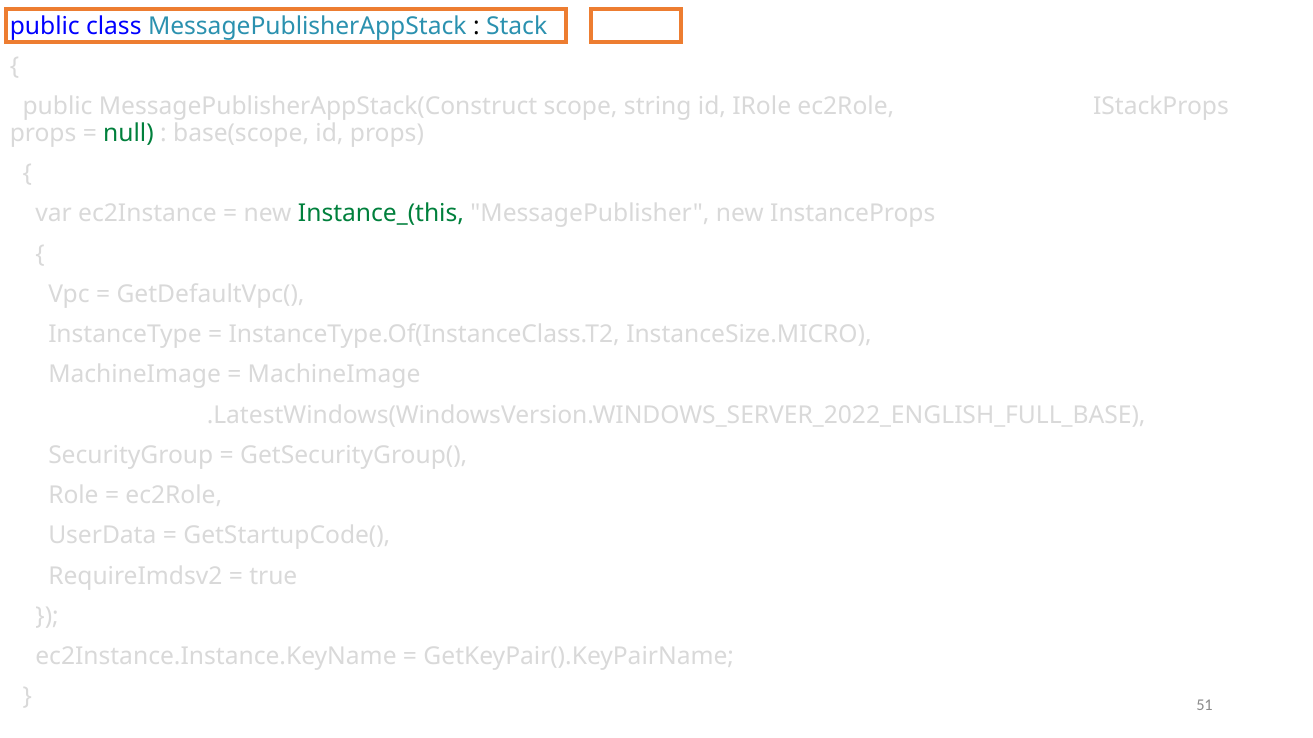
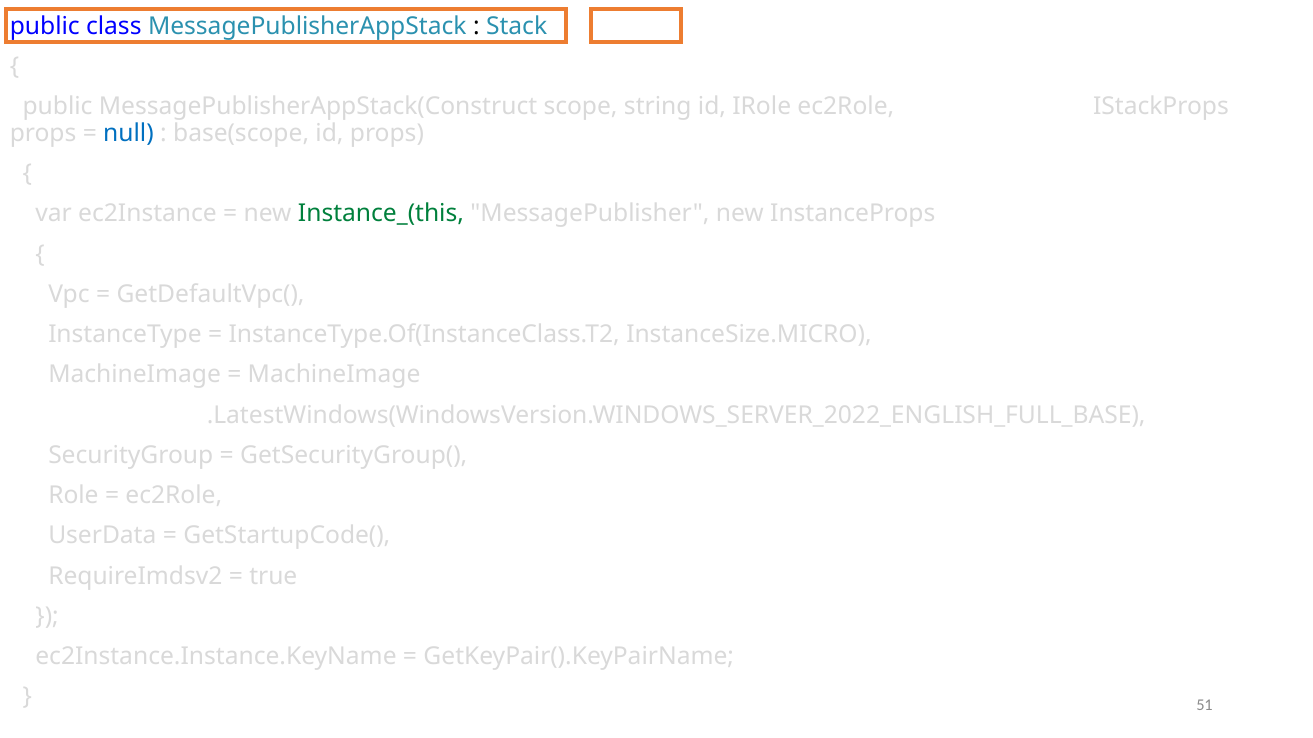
null colour: green -> blue
